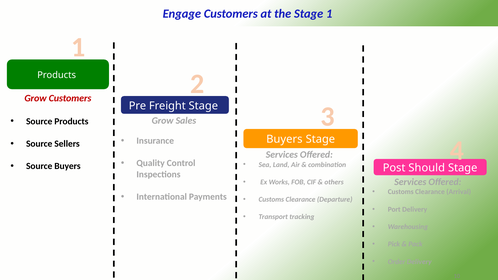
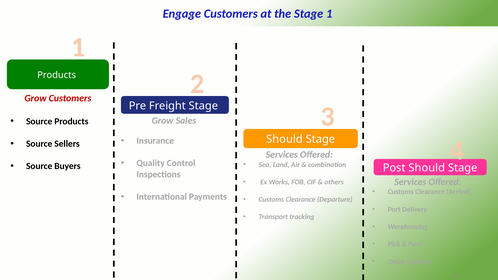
Buyers at (284, 139): Buyers -> Should
